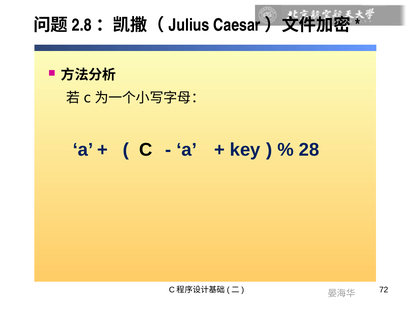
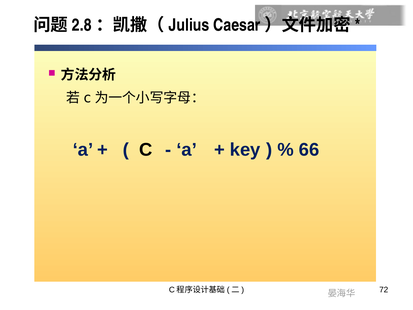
28: 28 -> 66
